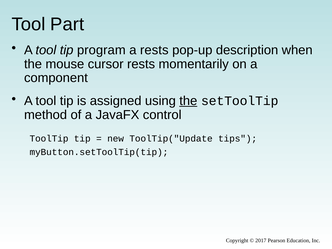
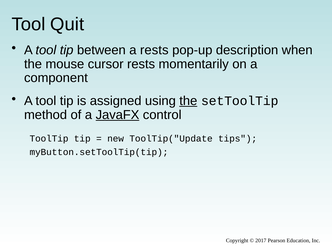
Part: Part -> Quit
program: program -> between
JavaFX underline: none -> present
